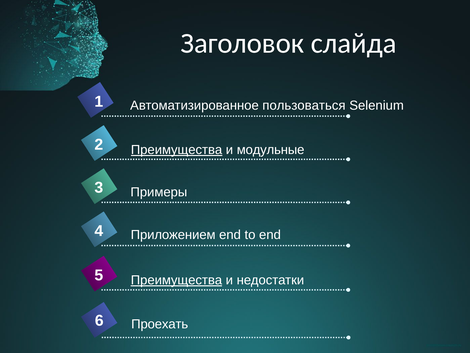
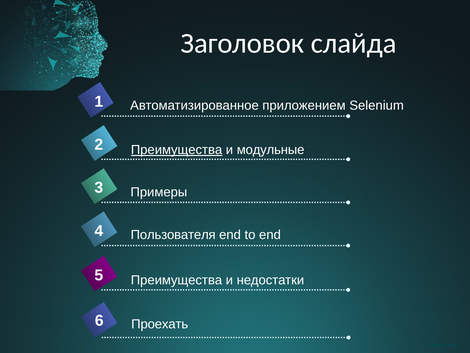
пользоваться: пользоваться -> приложением
Приложением: Приложением -> Пользователя
Преимущества at (176, 280) underline: present -> none
